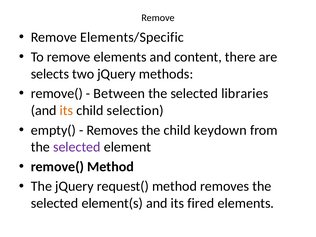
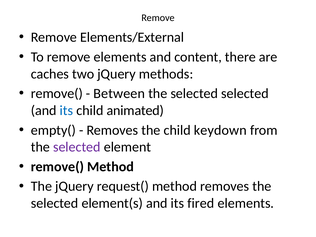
Elements/Specific: Elements/Specific -> Elements/External
selects: selects -> caches
selected libraries: libraries -> selected
its at (66, 110) colour: orange -> blue
selection: selection -> animated
